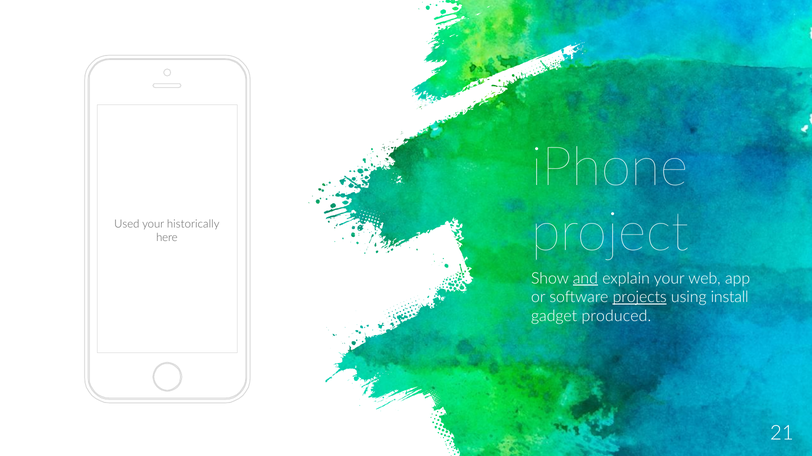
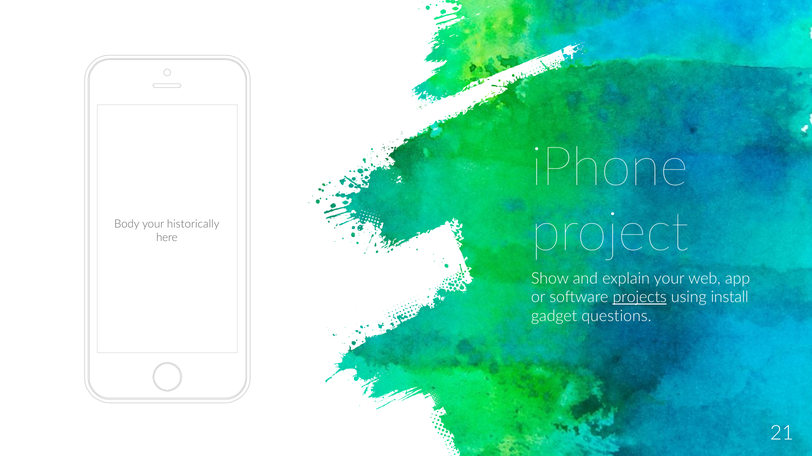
Used: Used -> Body
and underline: present -> none
produced: produced -> questions
